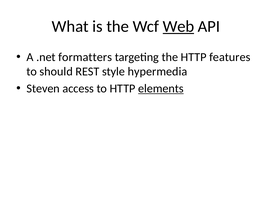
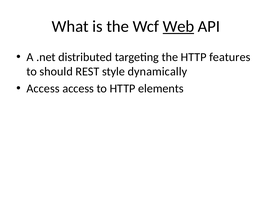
formatters: formatters -> distributed
hypermedia: hypermedia -> dynamically
Steven at (43, 89): Steven -> Access
elements underline: present -> none
